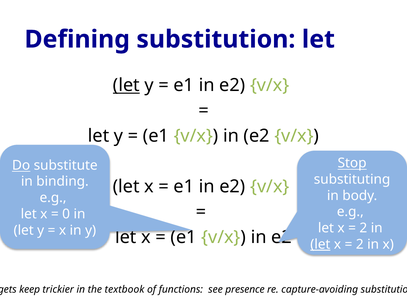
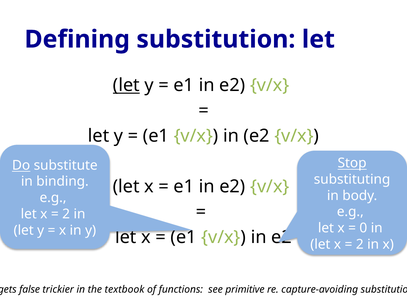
0 at (66, 214): 0 -> 2
2 at (363, 228): 2 -> 0
let at (320, 245) underline: present -> none
keep: keep -> false
presence: presence -> primitive
